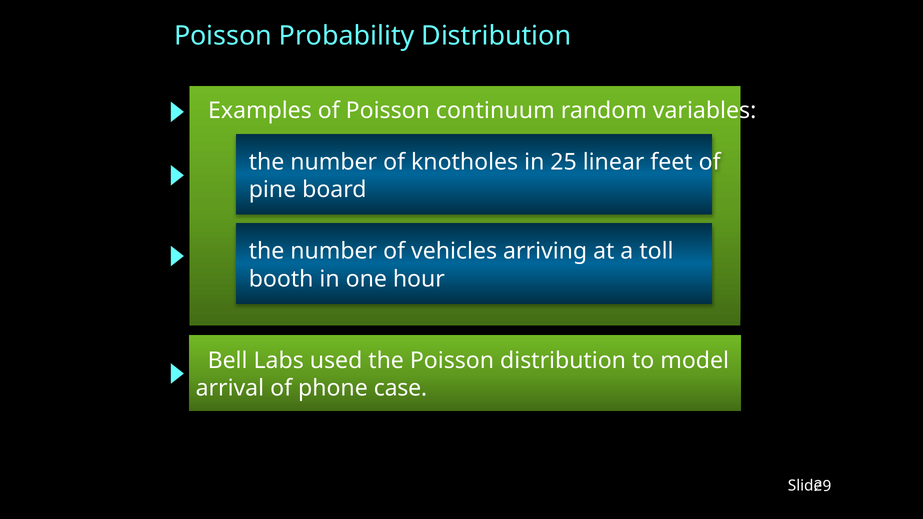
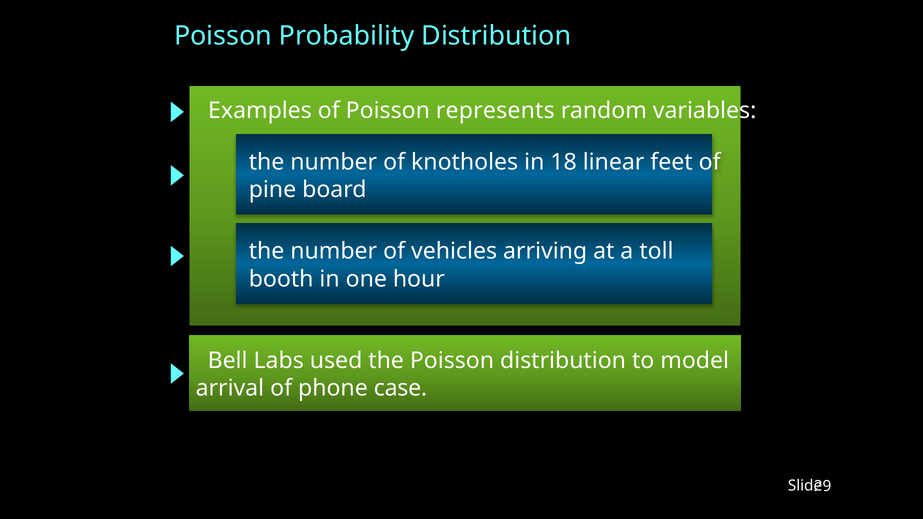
continuum: continuum -> represents
25: 25 -> 18
